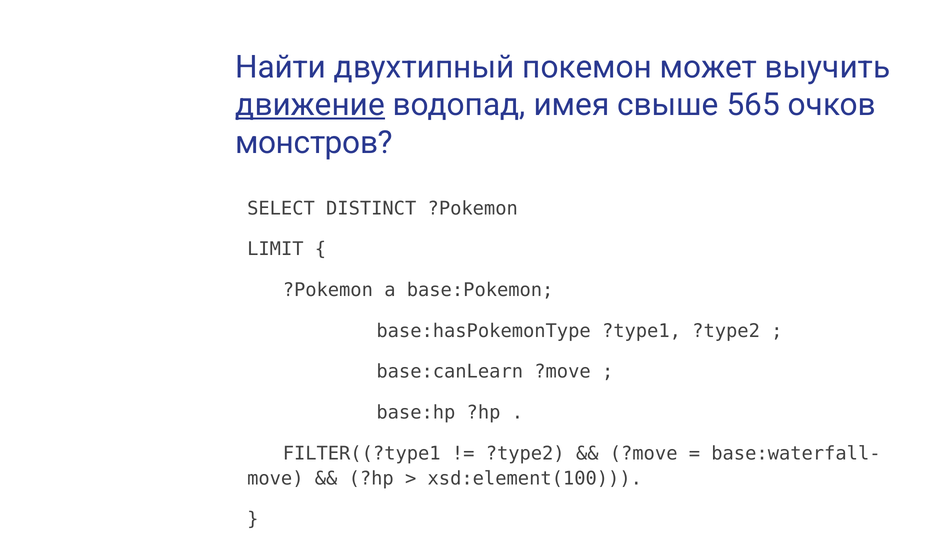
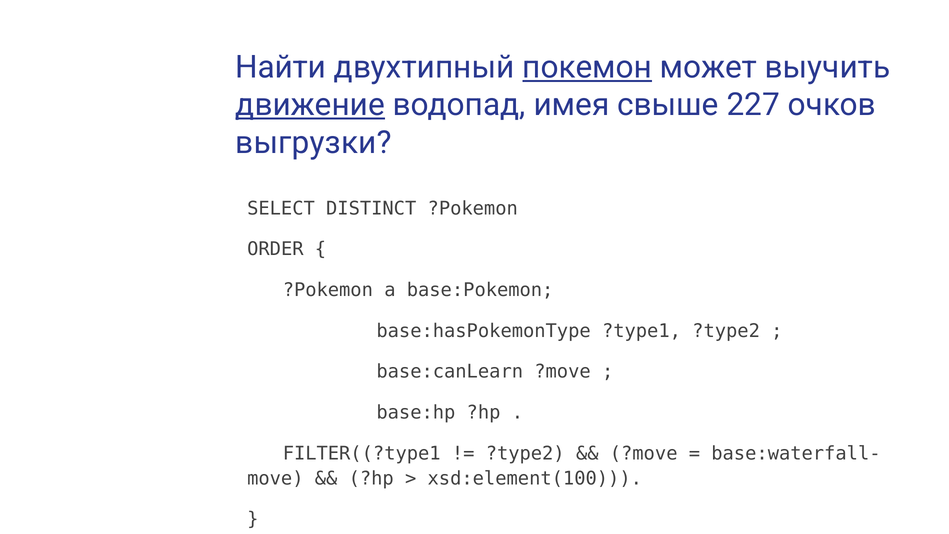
покемон underline: none -> present
565: 565 -> 227
монстров: монстров -> выгрузки
LIMIT: LIMIT -> ORDER
